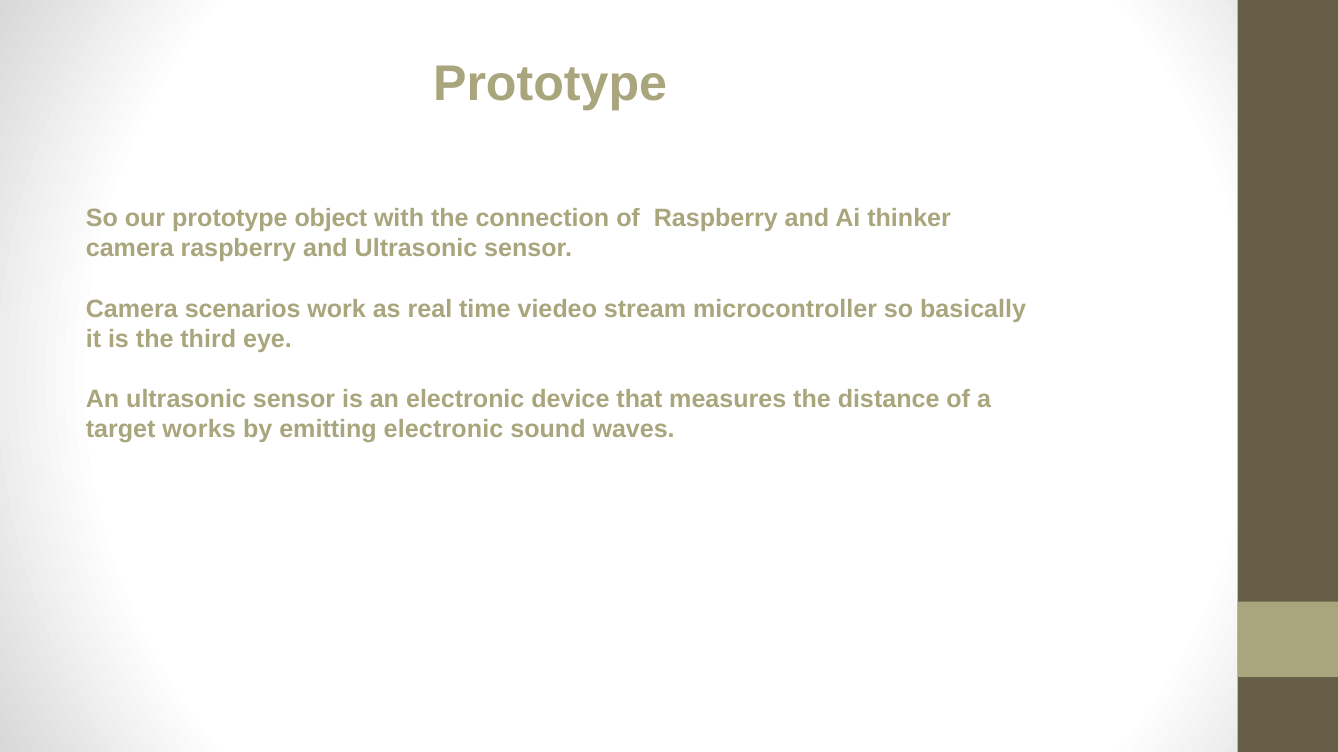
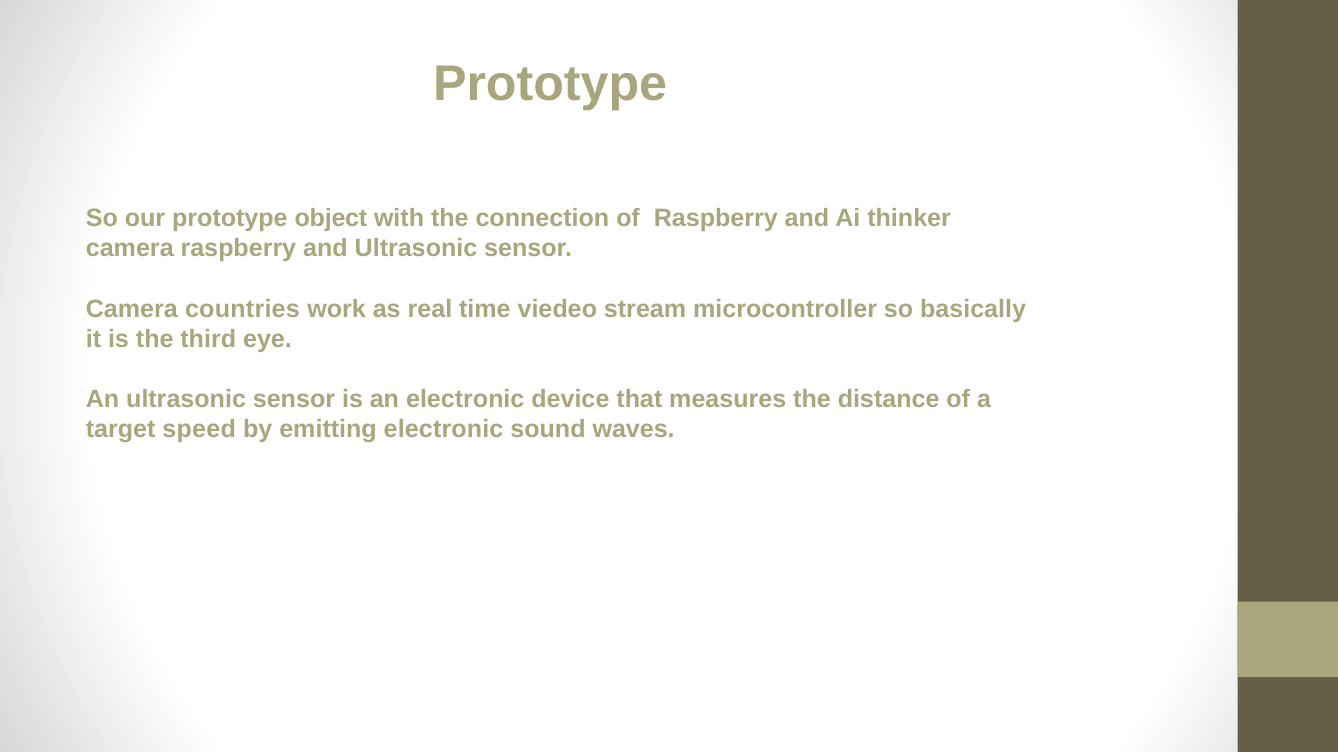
scenarios: scenarios -> countries
works: works -> speed
